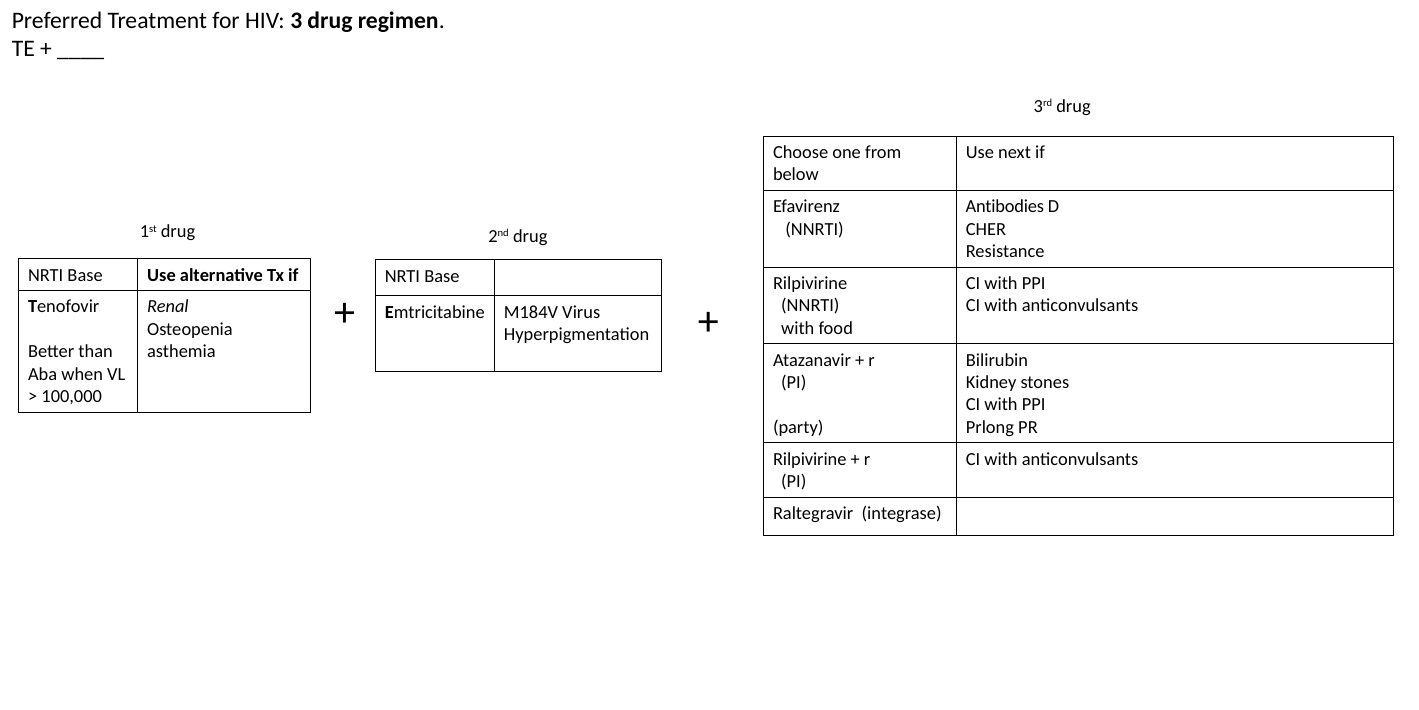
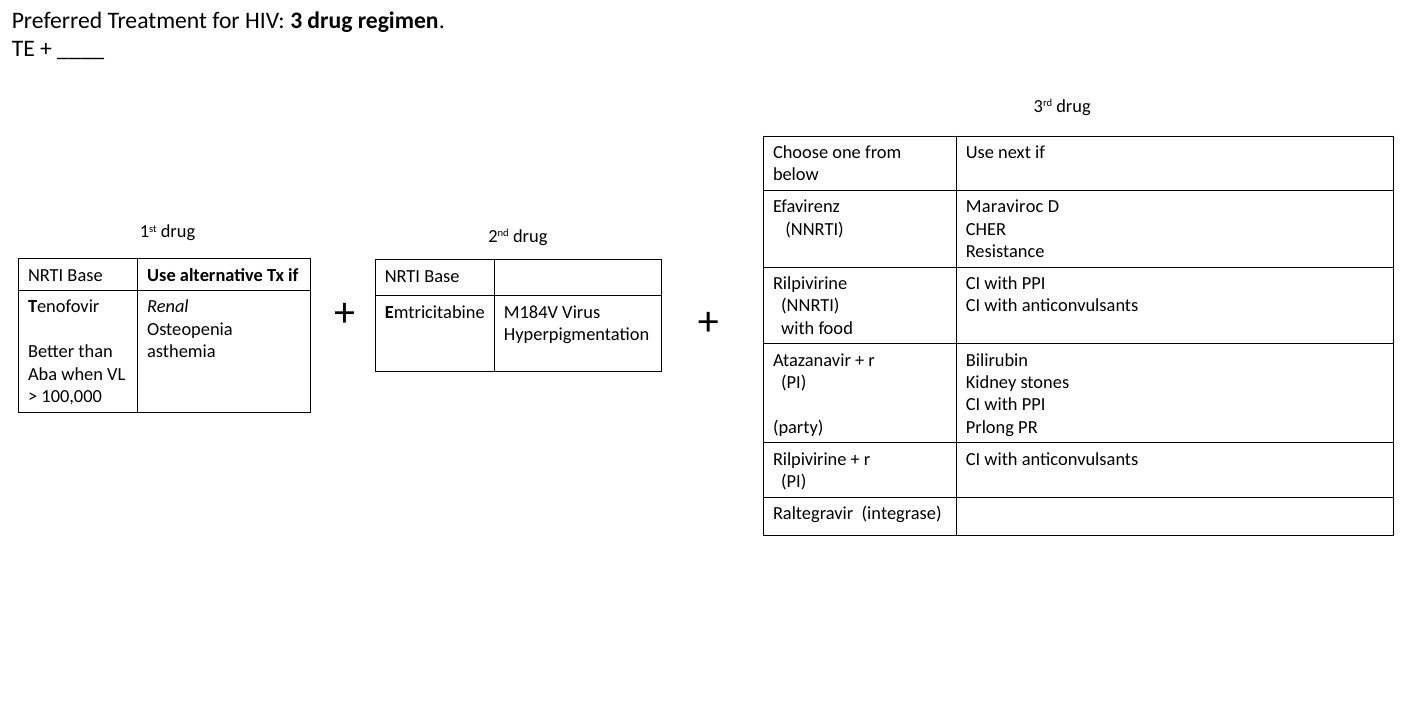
Antibodies: Antibodies -> Maraviroc
